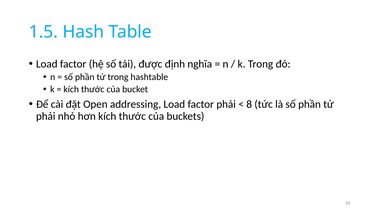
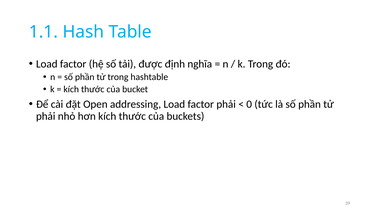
1.5: 1.5 -> 1.1
8: 8 -> 0
